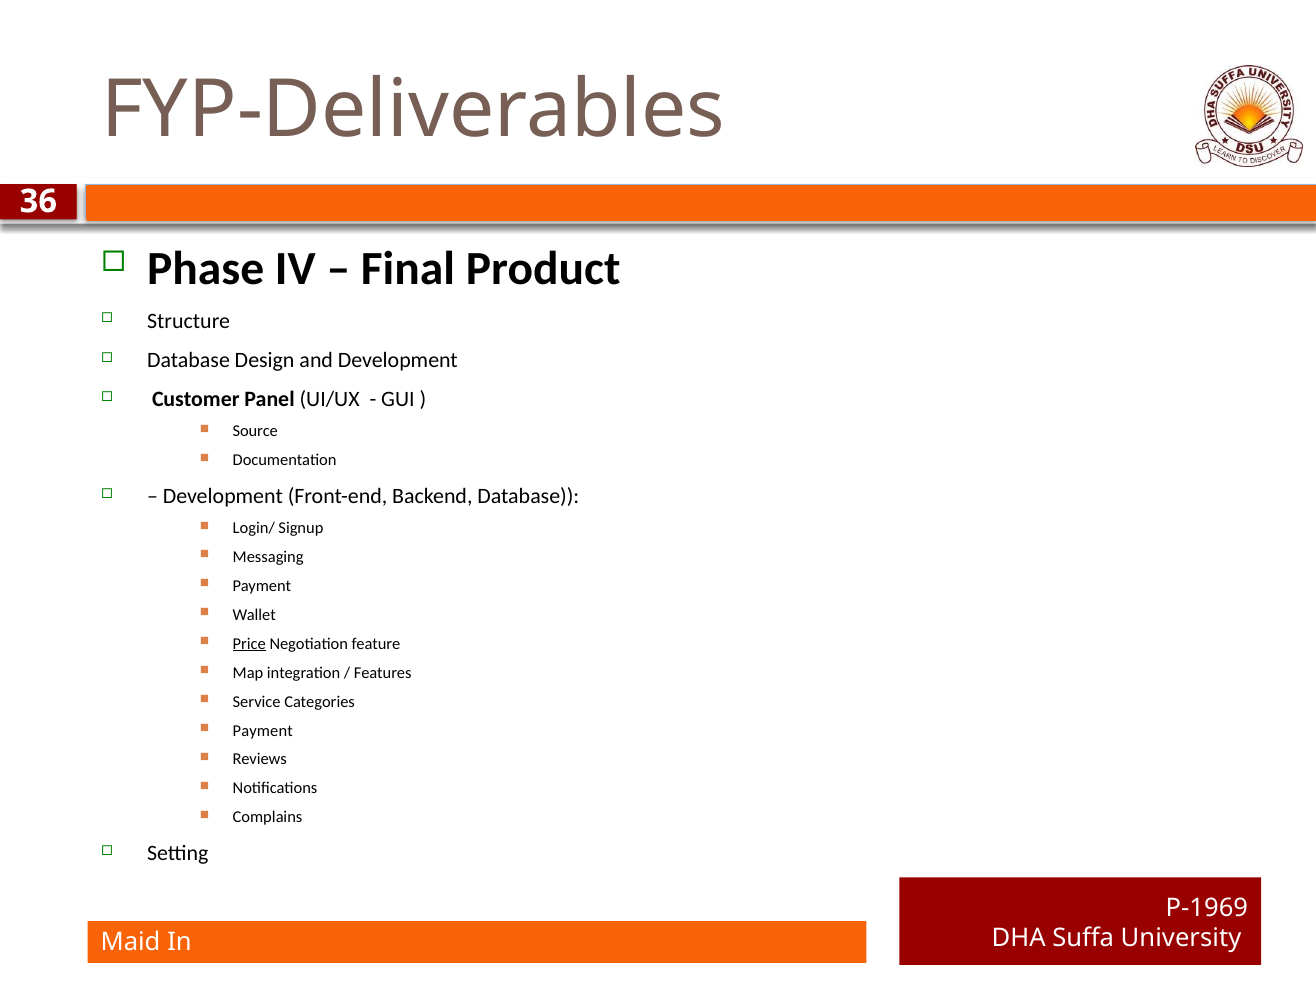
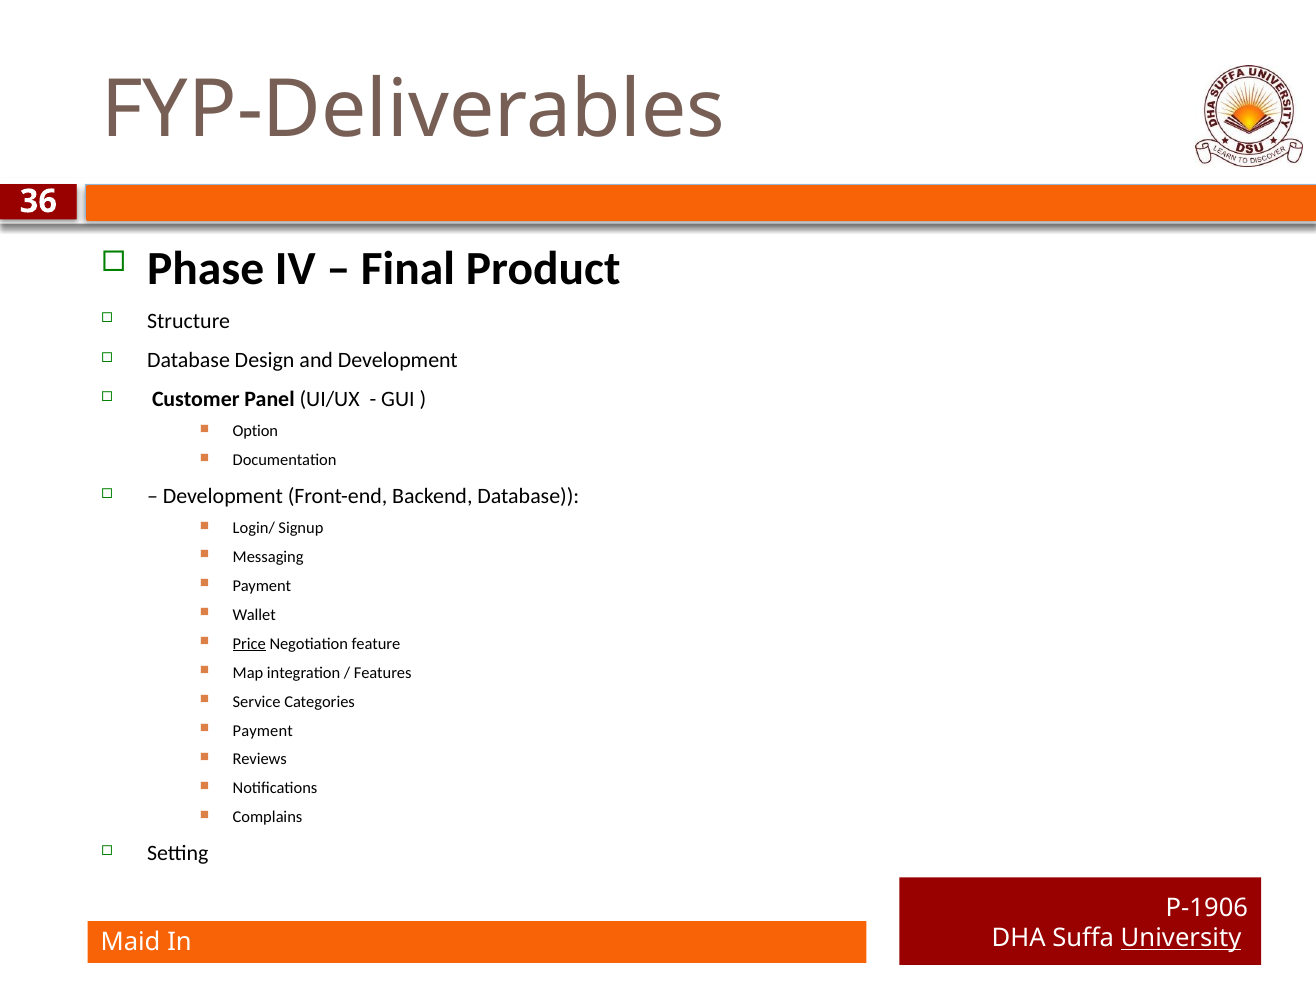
Source: Source -> Option
P-1969: P-1969 -> P-1906
University underline: none -> present
